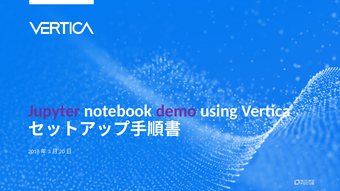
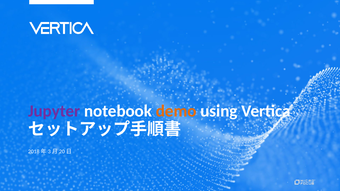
demo colour: purple -> orange
